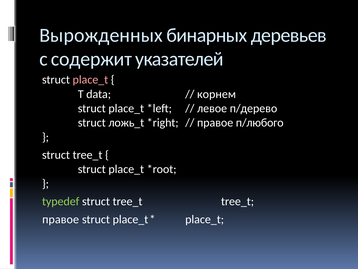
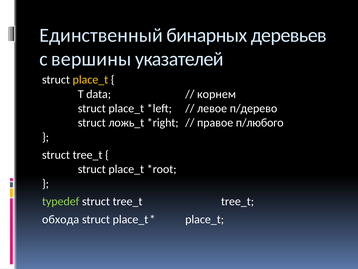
Вырожденных: Вырожденных -> Единственный
содержит: содержит -> вершины
place_t at (90, 80) colour: pink -> yellow
правое at (61, 219): правое -> обхода
